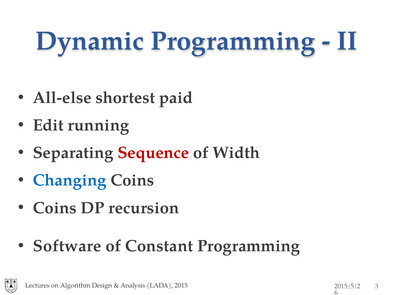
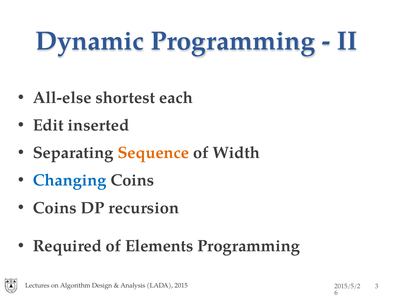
paid: paid -> each
running: running -> inserted
Sequence colour: red -> orange
Software: Software -> Required
Constant: Constant -> Elements
